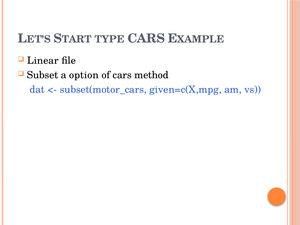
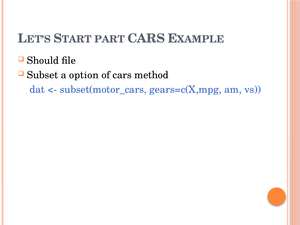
TYPE: TYPE -> PART
Linear: Linear -> Should
given=c(X,mpg: given=c(X,mpg -> gears=c(X,mpg
